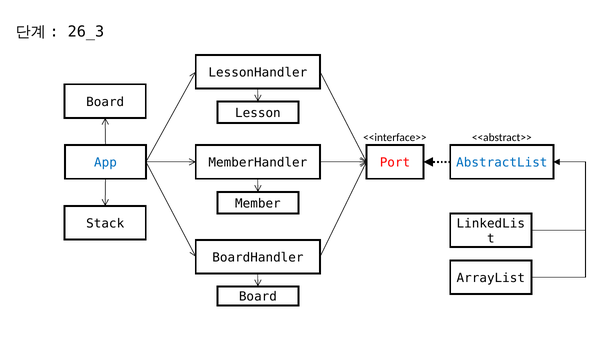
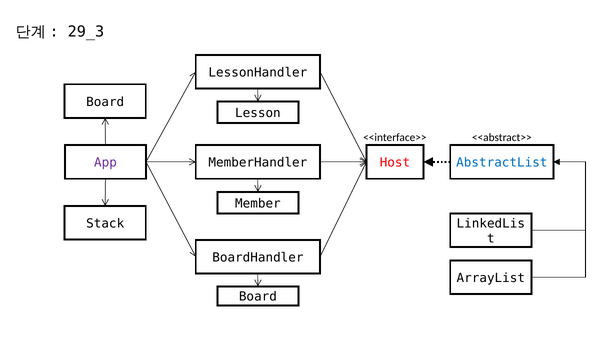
26_3: 26_3 -> 29_3
App colour: blue -> purple
Port: Port -> Host
